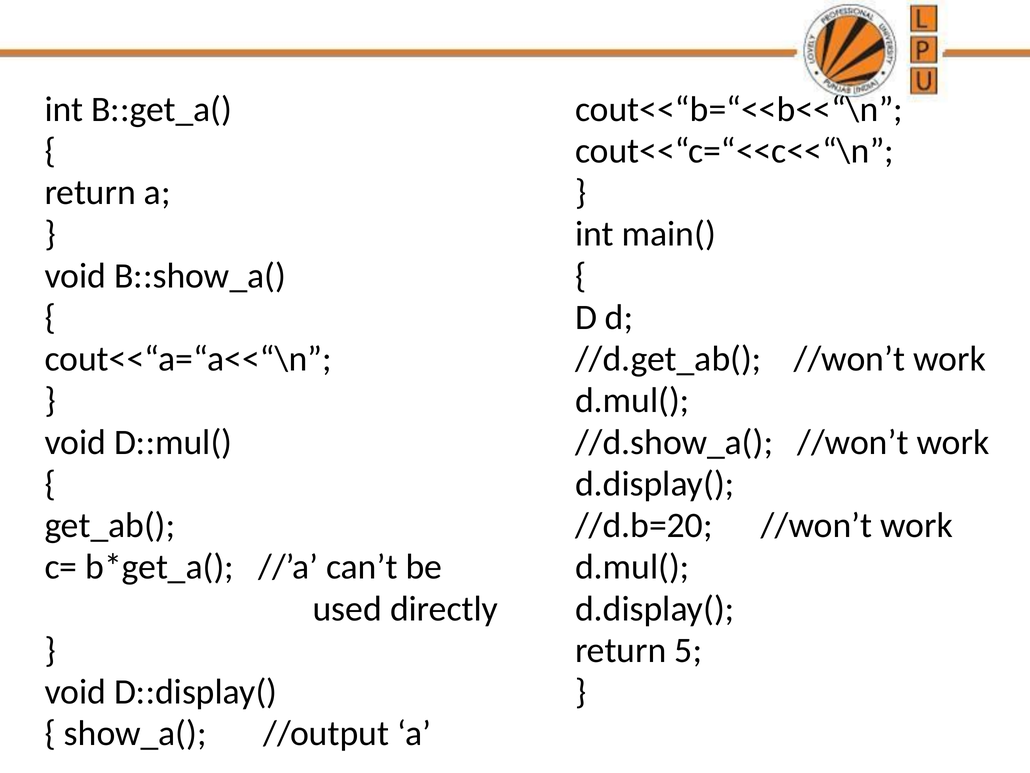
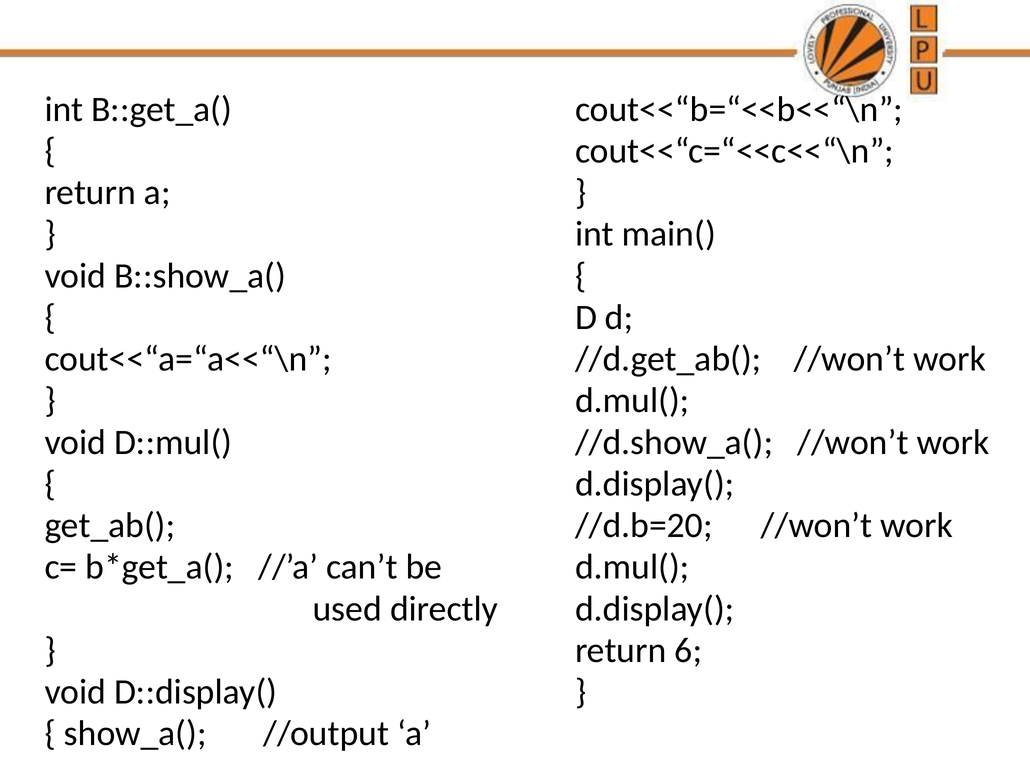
5: 5 -> 6
